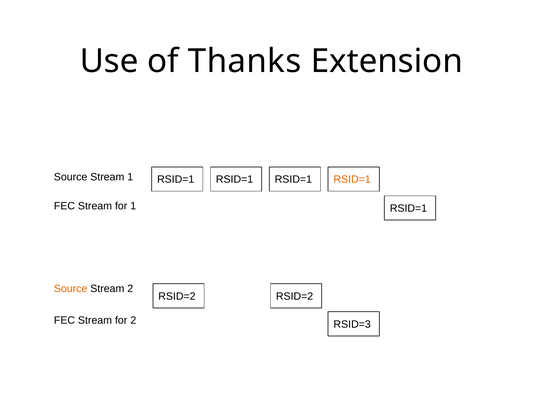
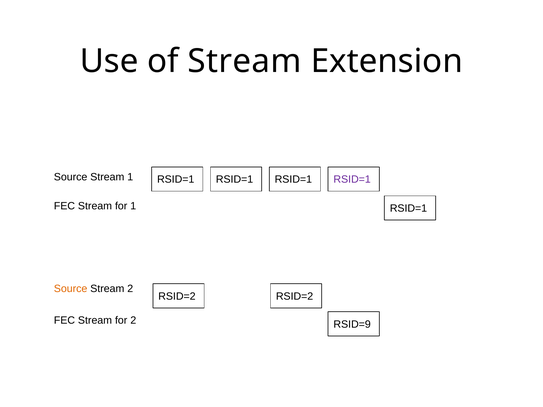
of Thanks: Thanks -> Stream
RSID=1 at (352, 180) colour: orange -> purple
RSID=3: RSID=3 -> RSID=9
